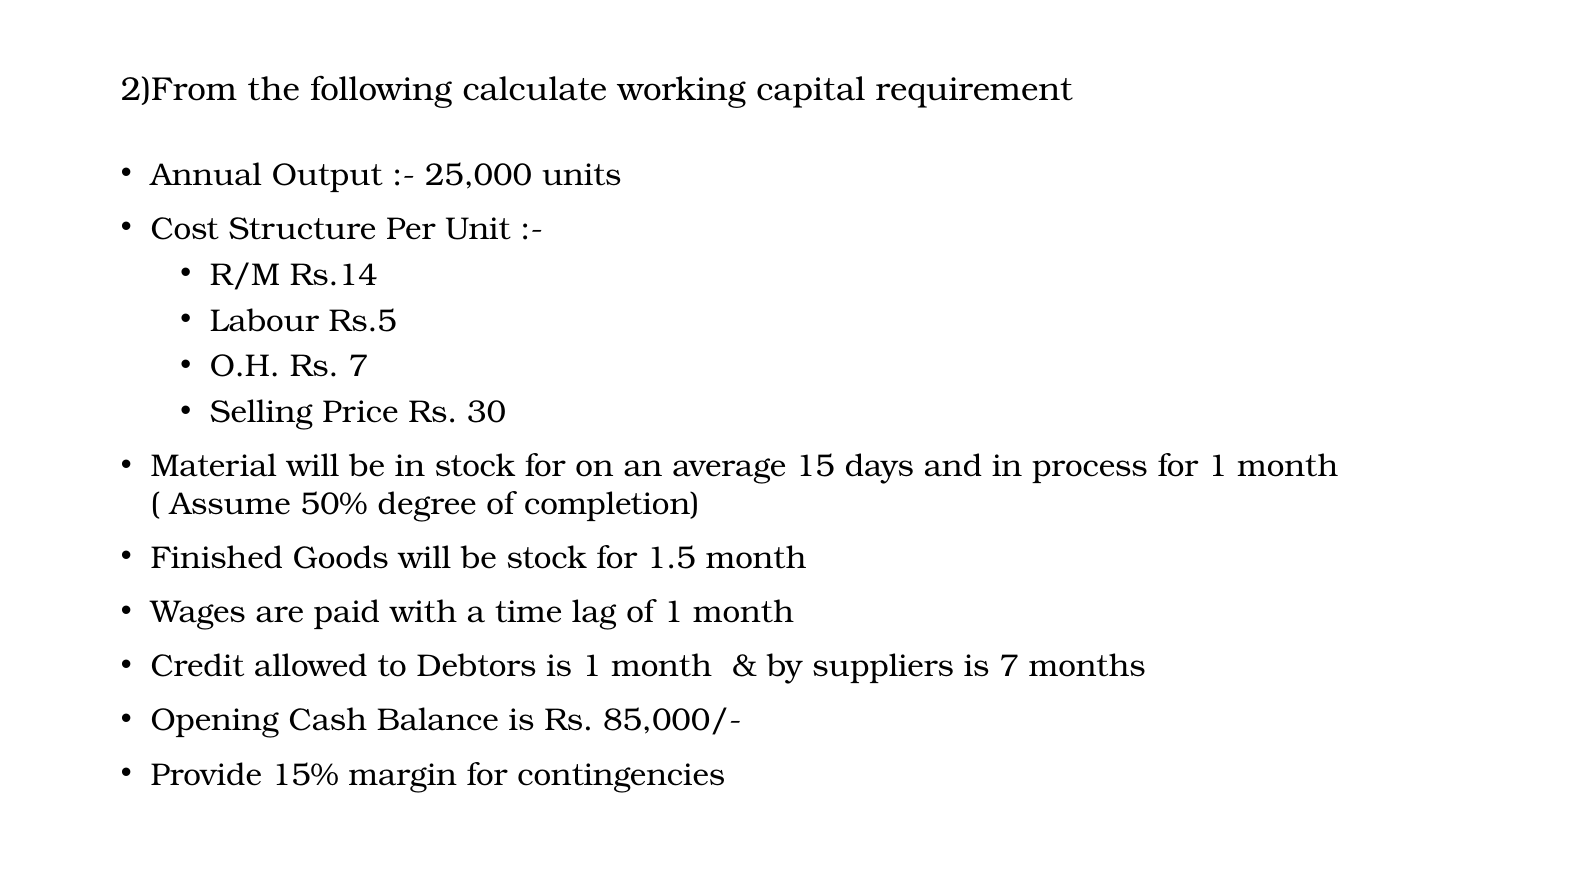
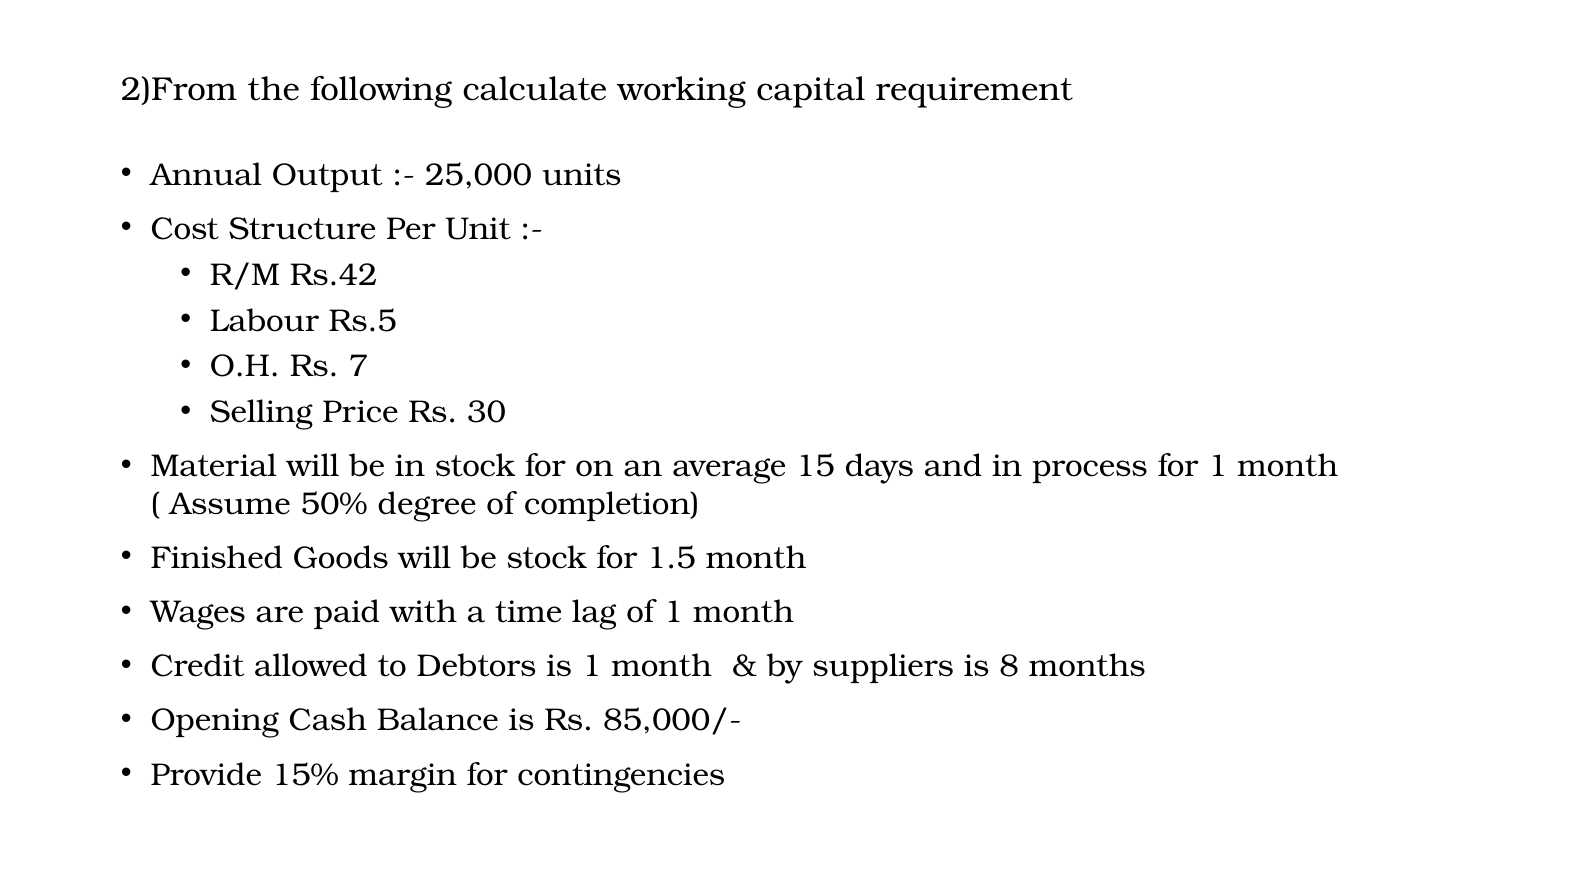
Rs.14: Rs.14 -> Rs.42
is 7: 7 -> 8
